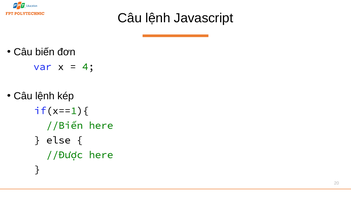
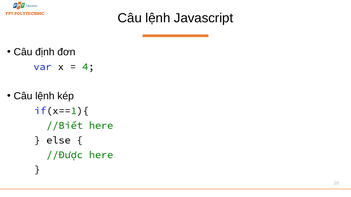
biến: biến -> định
//Biến: //Biến -> //Biết
